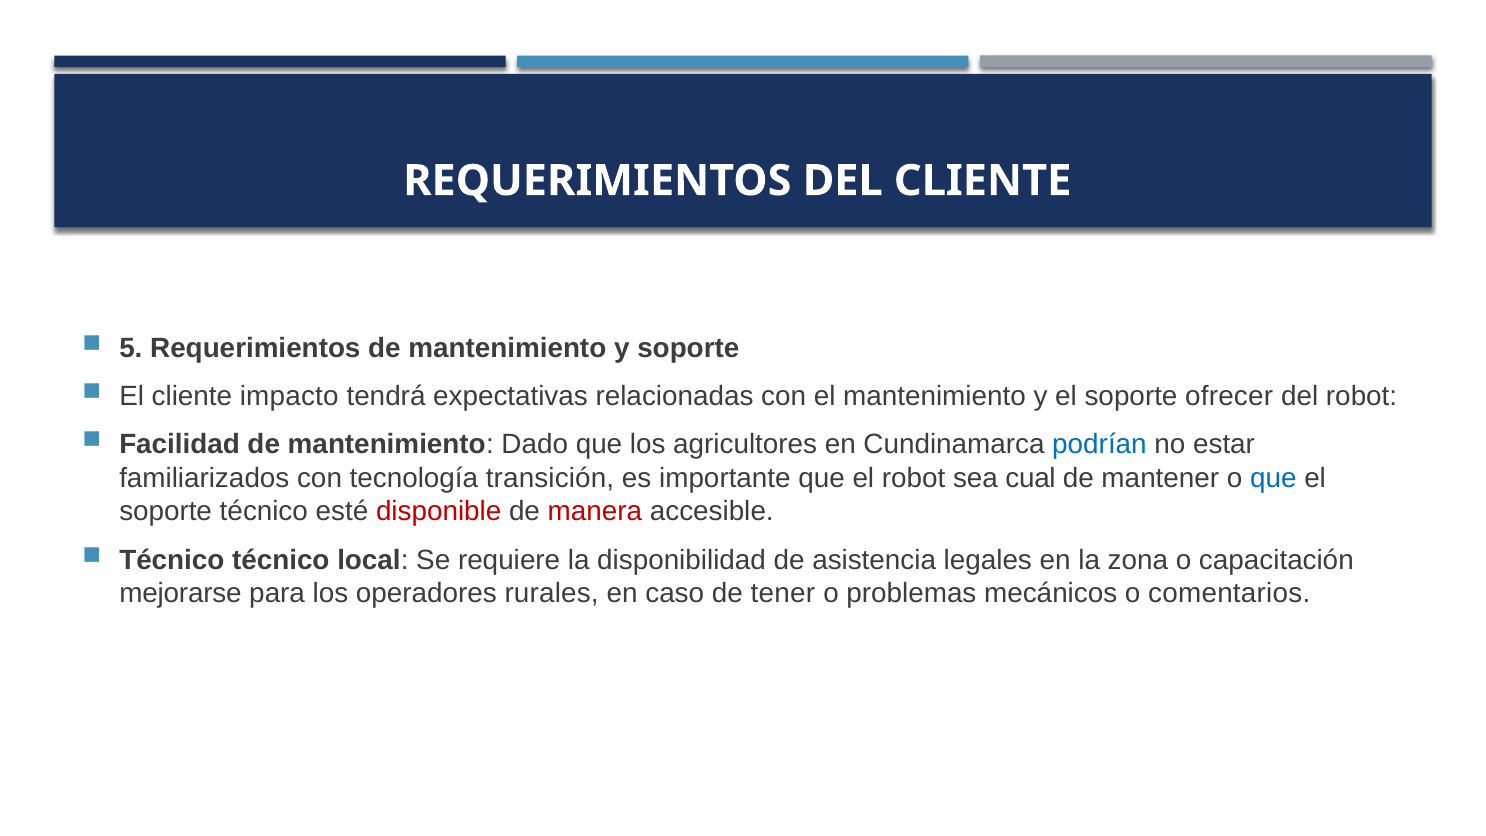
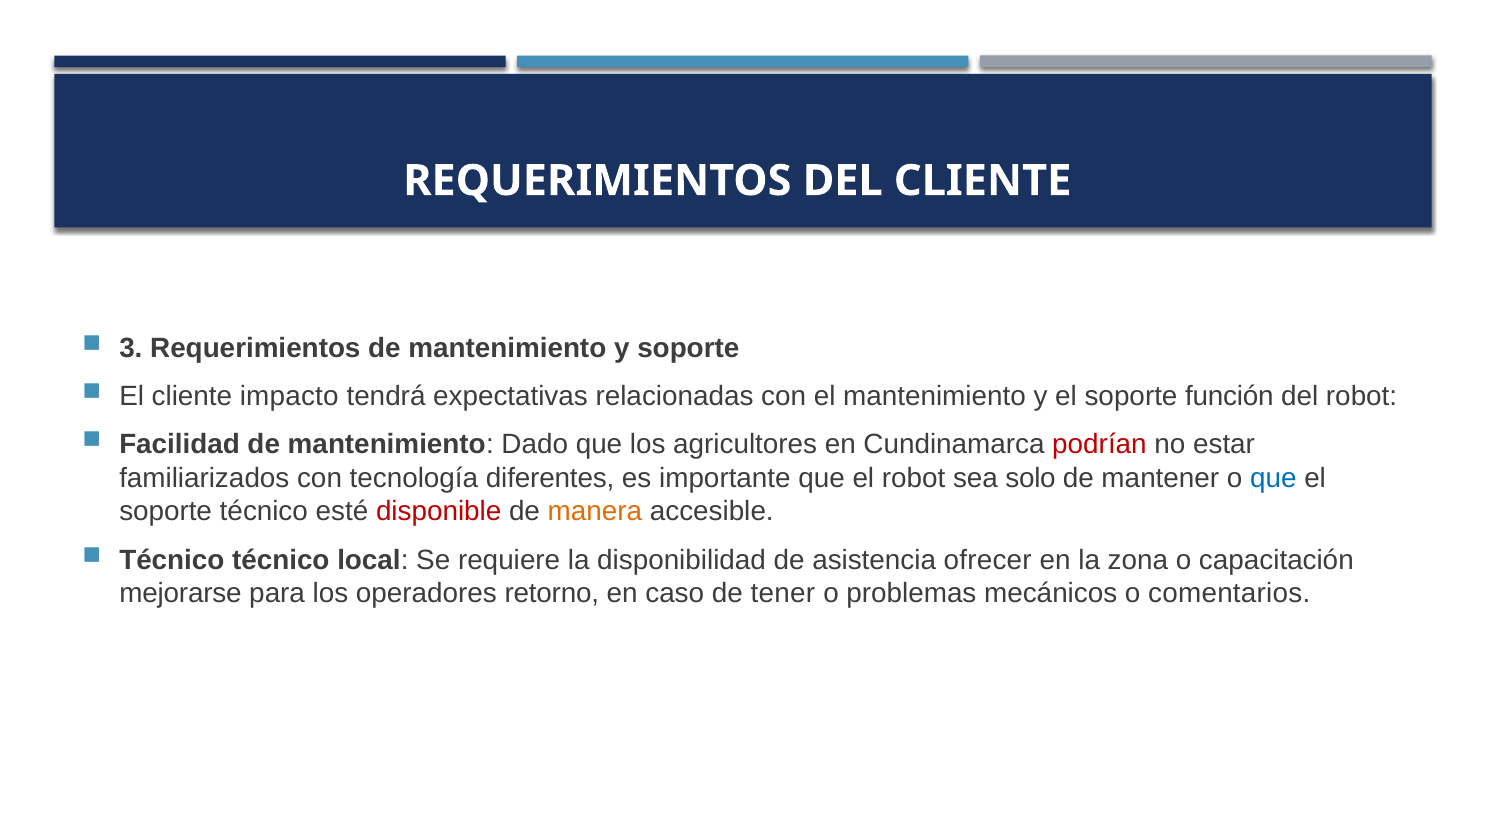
5: 5 -> 3
ofrecer: ofrecer -> función
podrían colour: blue -> red
transición: transición -> diferentes
cual: cual -> solo
manera colour: red -> orange
legales: legales -> ofrecer
rurales: rurales -> retorno
